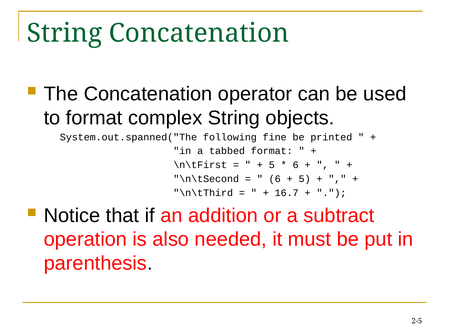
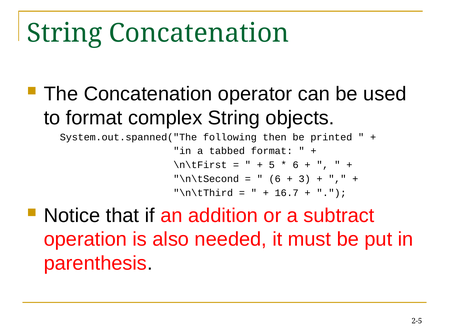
fine: fine -> then
5 at (305, 179): 5 -> 3
